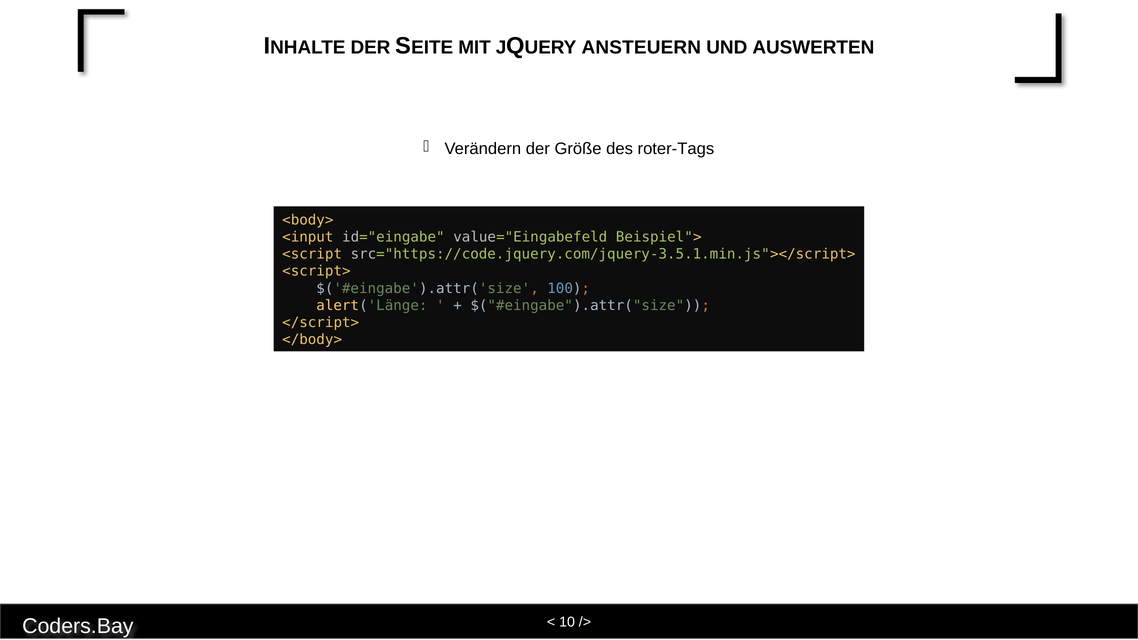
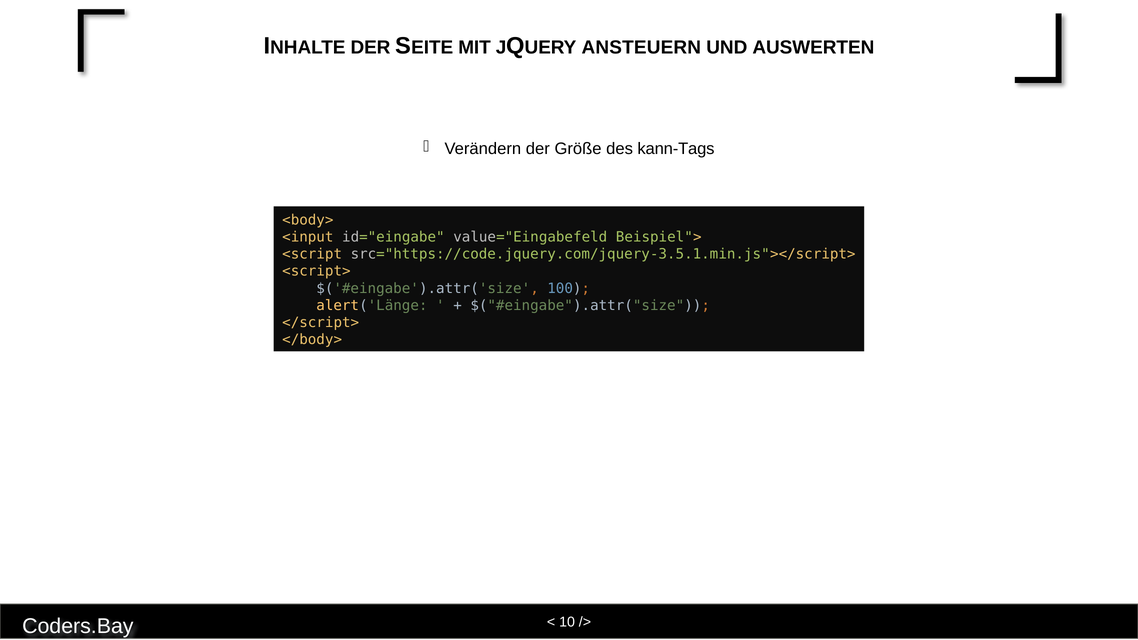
roter-Tags: roter-Tags -> kann-Tags
